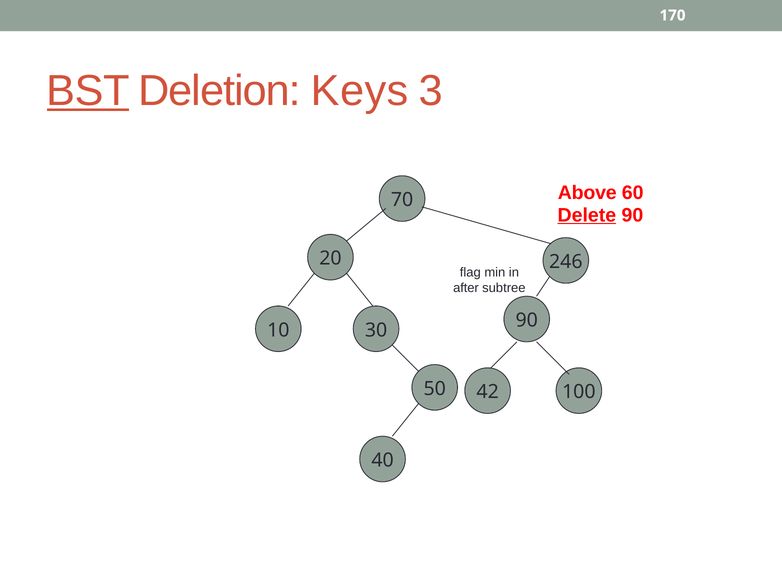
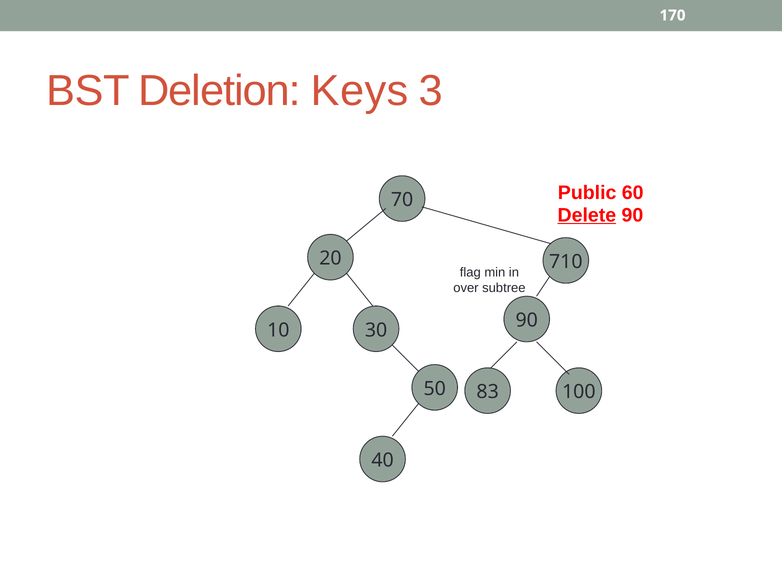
BST underline: present -> none
Above: Above -> Public
246: 246 -> 710
after: after -> over
42: 42 -> 83
